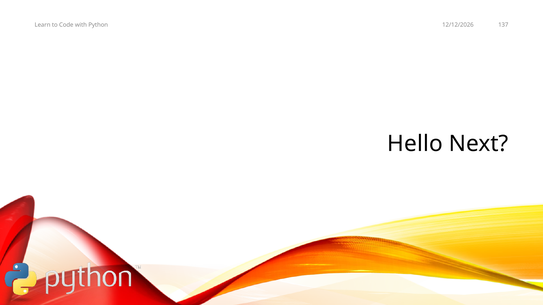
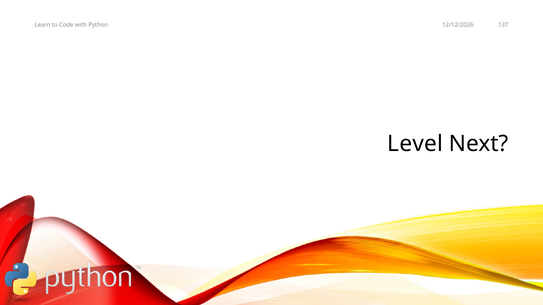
Hello: Hello -> Level
